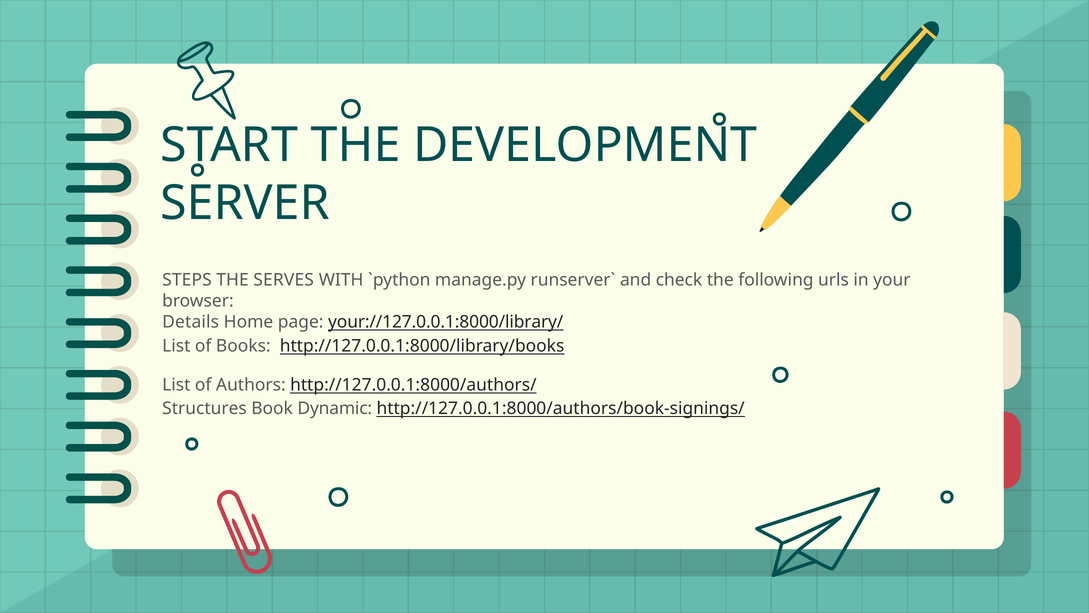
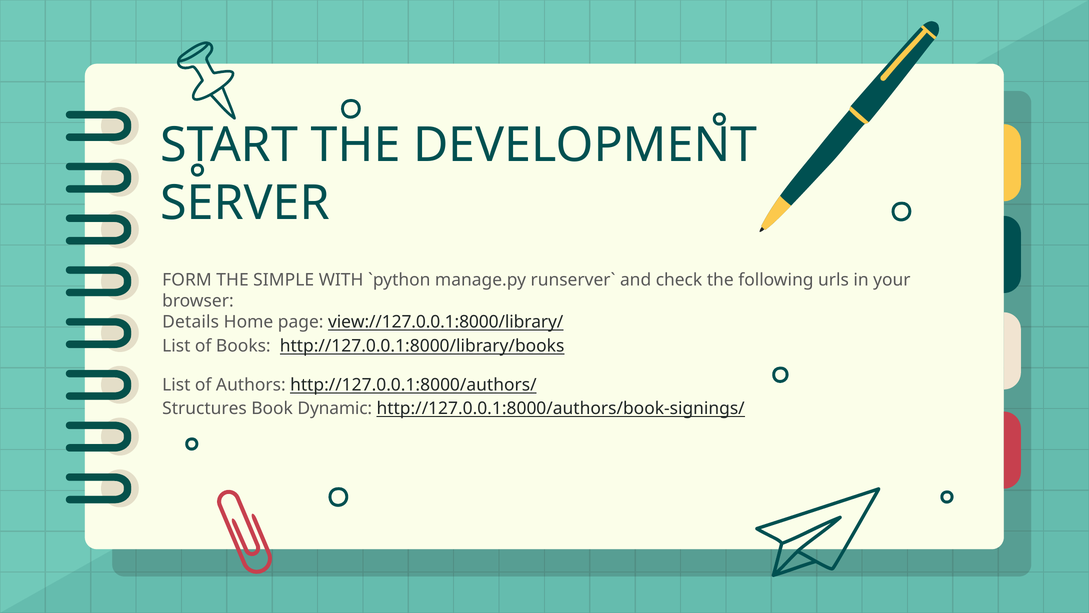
STEPS: STEPS -> FORM
SERVES: SERVES -> SIMPLE
your://127.0.0.1:8000/library/: your://127.0.0.1:8000/library/ -> view://127.0.0.1:8000/library/
